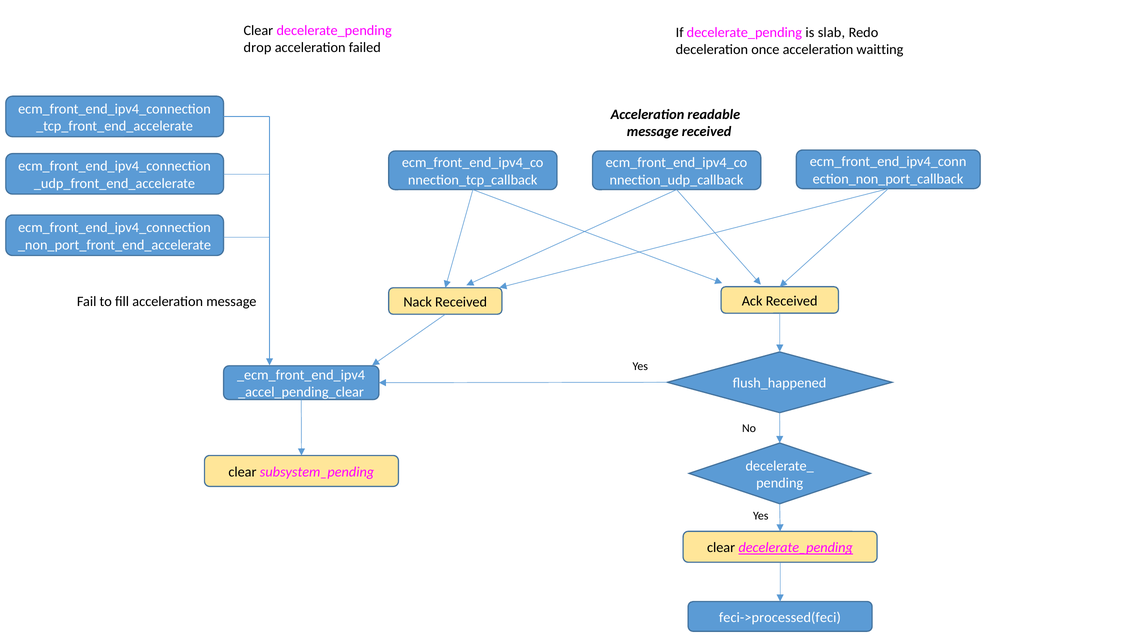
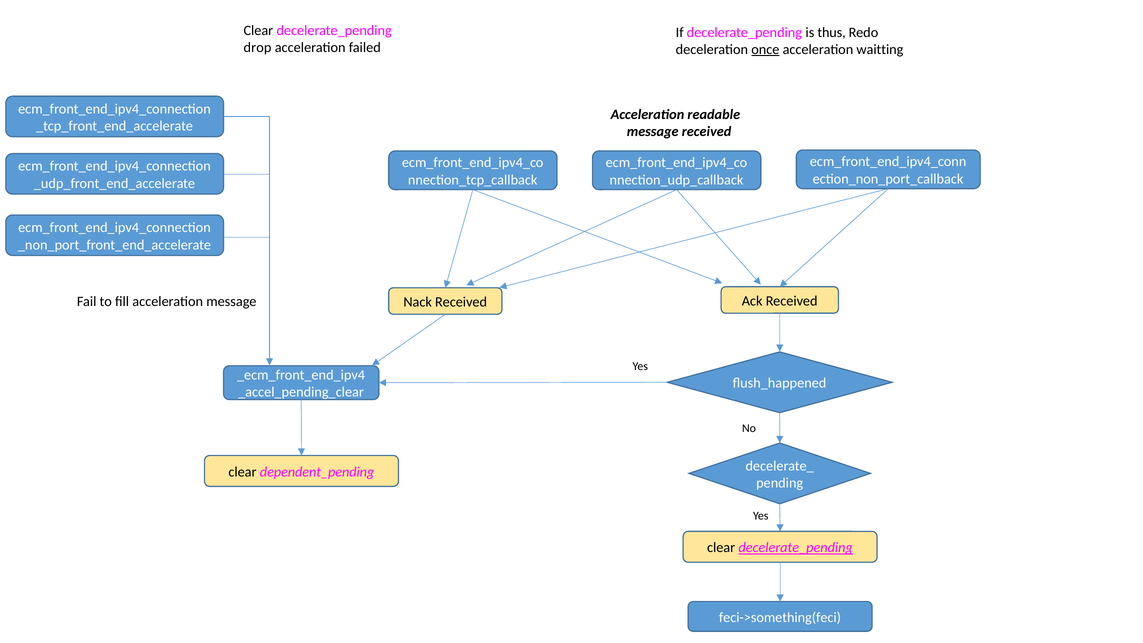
slab: slab -> thus
once underline: none -> present
subsystem_pending: subsystem_pending -> dependent_pending
feci->processed(feci: feci->processed(feci -> feci->something(feci
